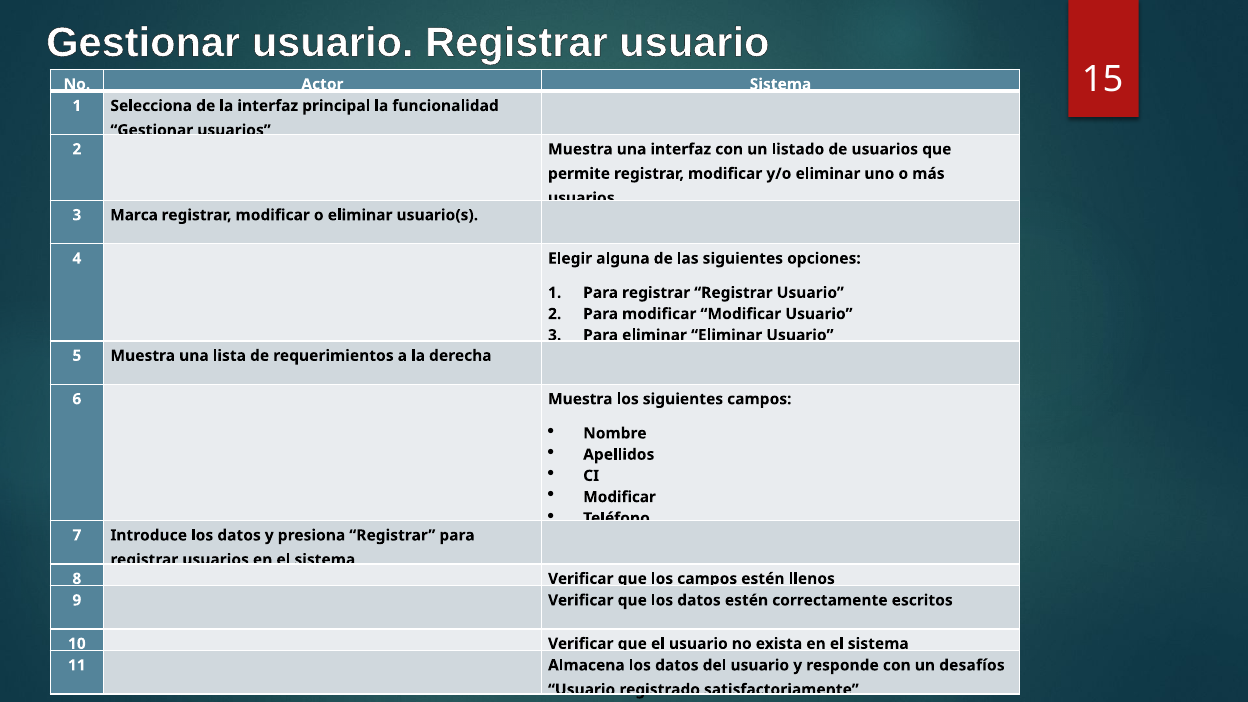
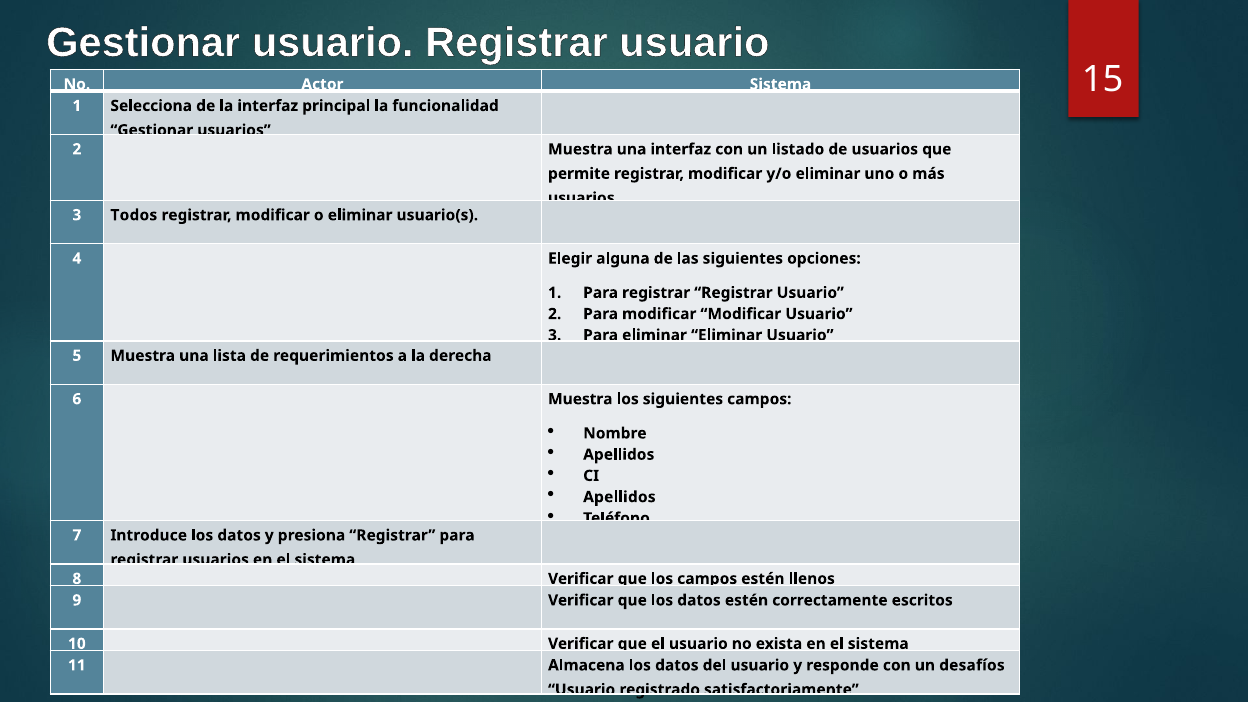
Marca: Marca -> Todos
Modificar at (620, 497): Modificar -> Apellidos
